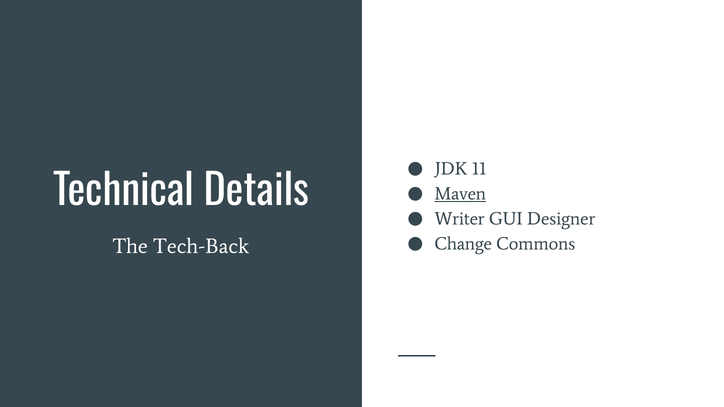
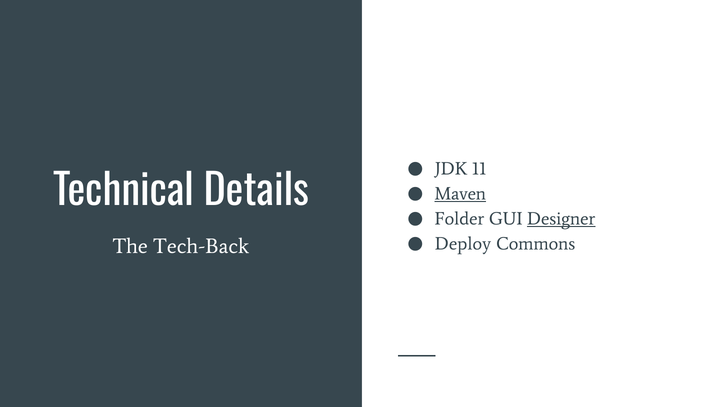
Writer: Writer -> Folder
Designer underline: none -> present
Change: Change -> Deploy
